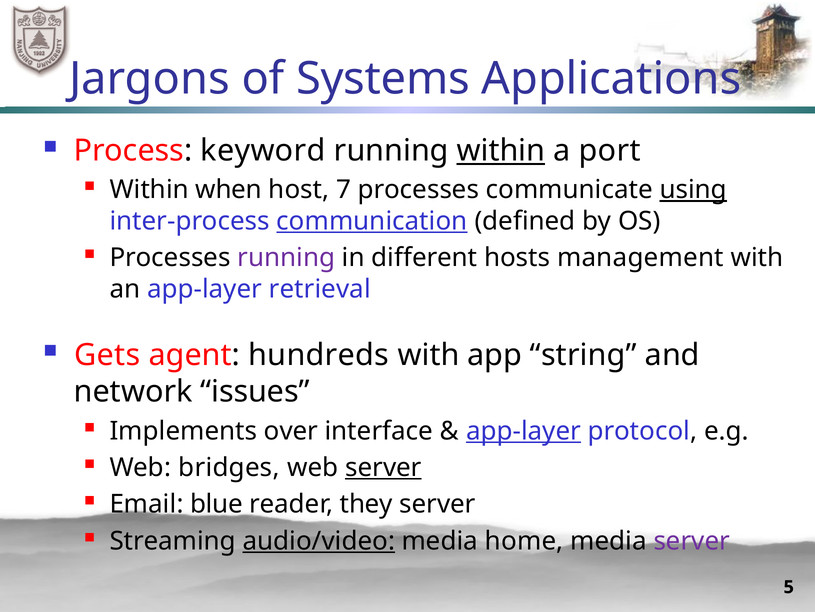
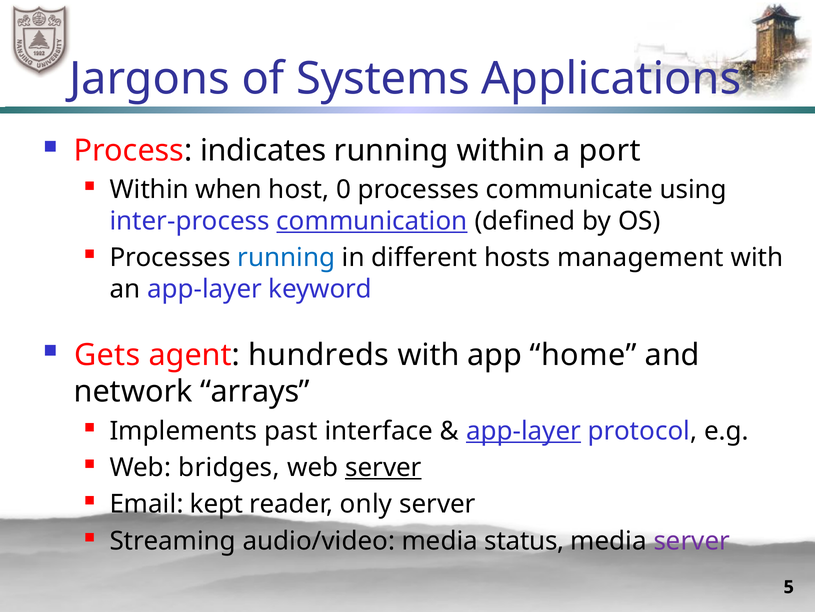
keyword: keyword -> indicates
within at (501, 151) underline: present -> none
7: 7 -> 0
using underline: present -> none
running at (286, 257) colour: purple -> blue
retrieval: retrieval -> keyword
string: string -> home
issues: issues -> arrays
over: over -> past
blue: blue -> kept
they: they -> only
audio/video underline: present -> none
home: home -> status
